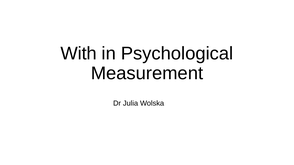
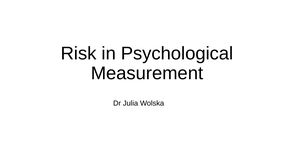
With: With -> Risk
